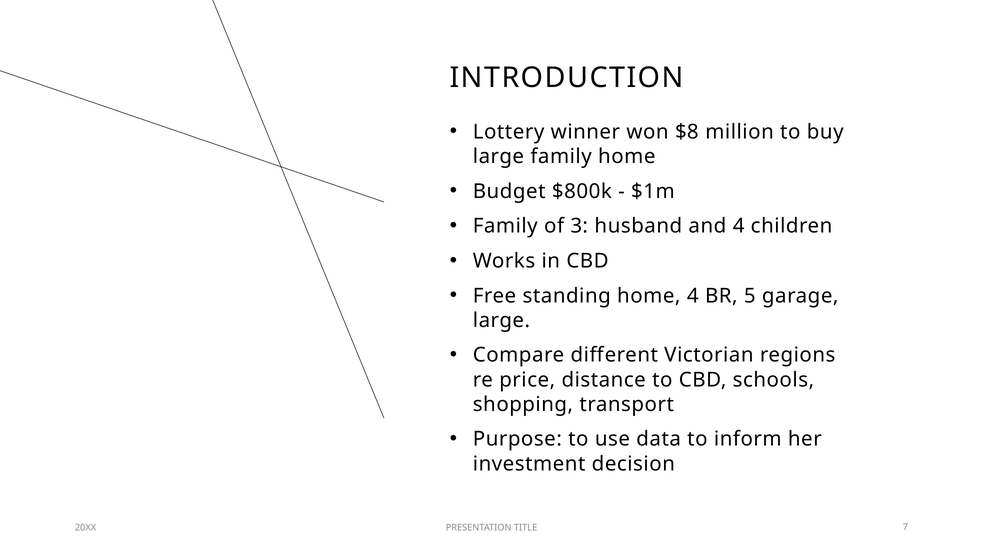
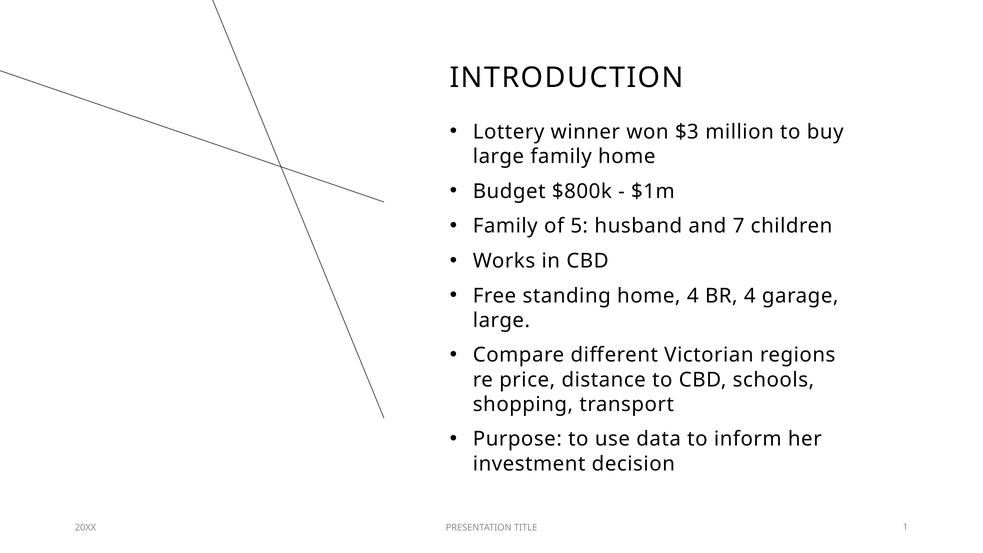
$8: $8 -> $3
3: 3 -> 5
and 4: 4 -> 7
BR 5: 5 -> 4
7: 7 -> 1
